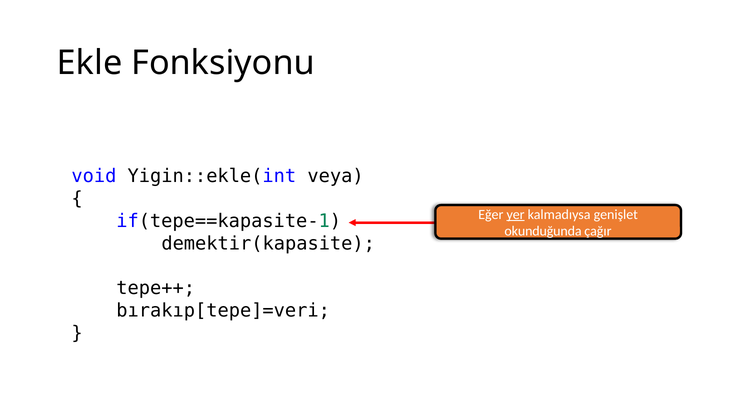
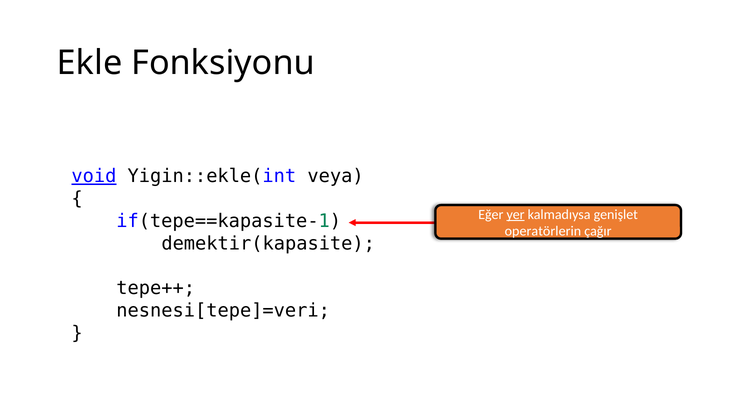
void underline: none -> present
okunduğunda: okunduğunda -> operatörlerin
bırakıp[tepe]=veri: bırakıp[tepe]=veri -> nesnesi[tepe]=veri
